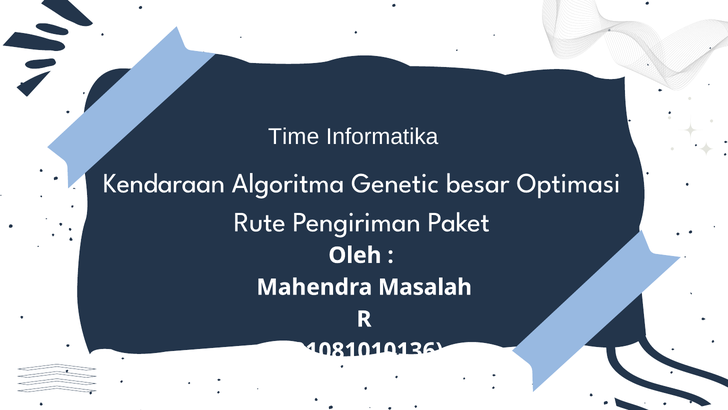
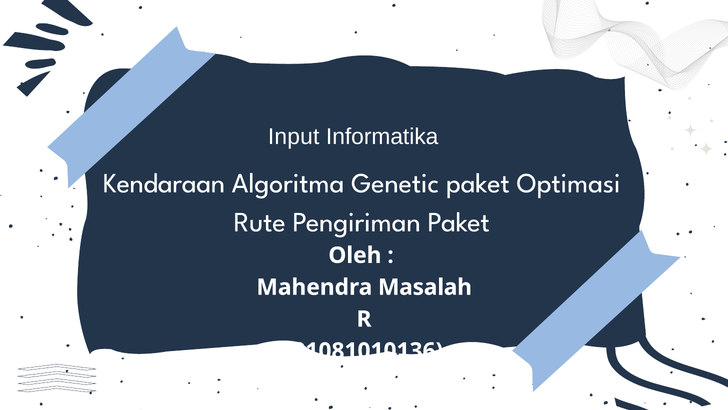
Time: Time -> Input
Genetic besar: besar -> paket
